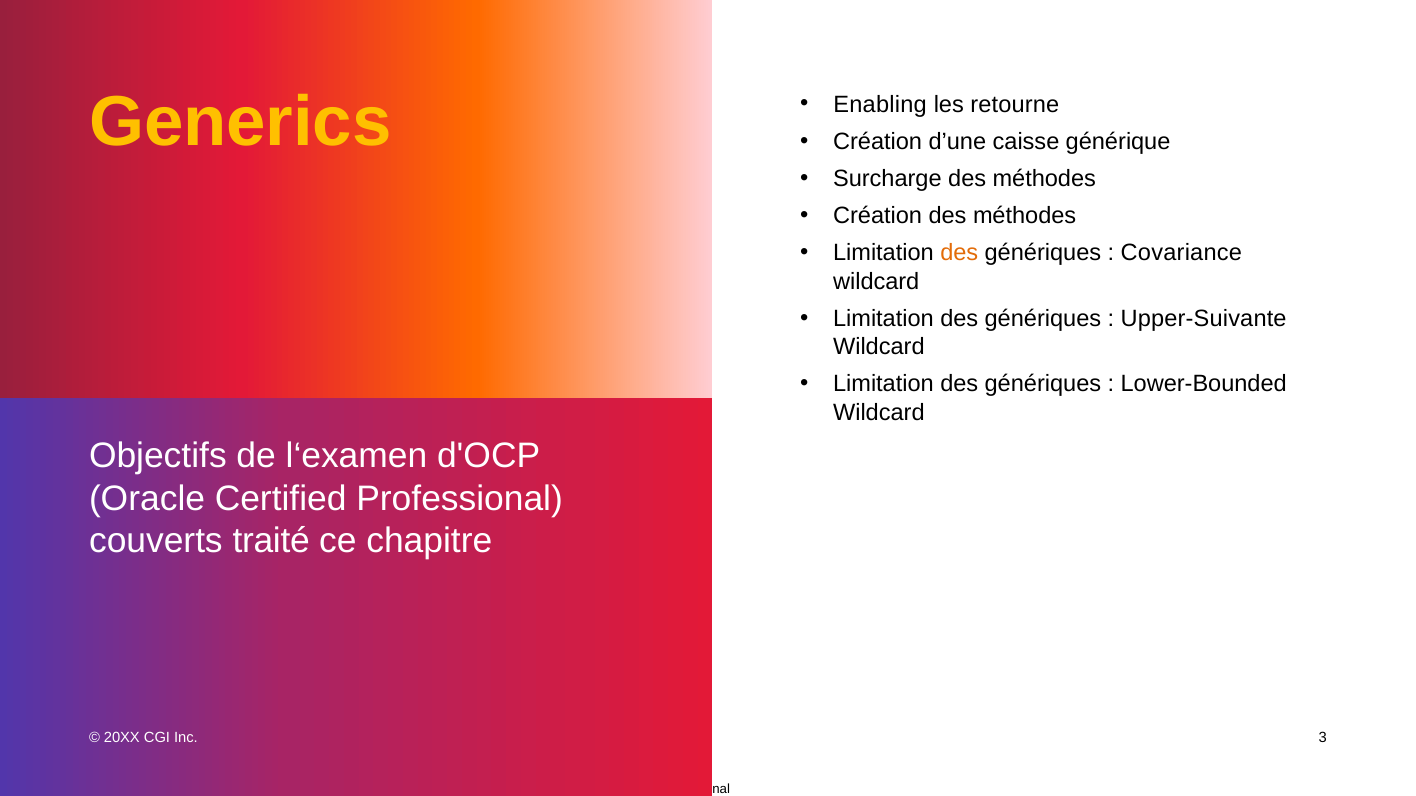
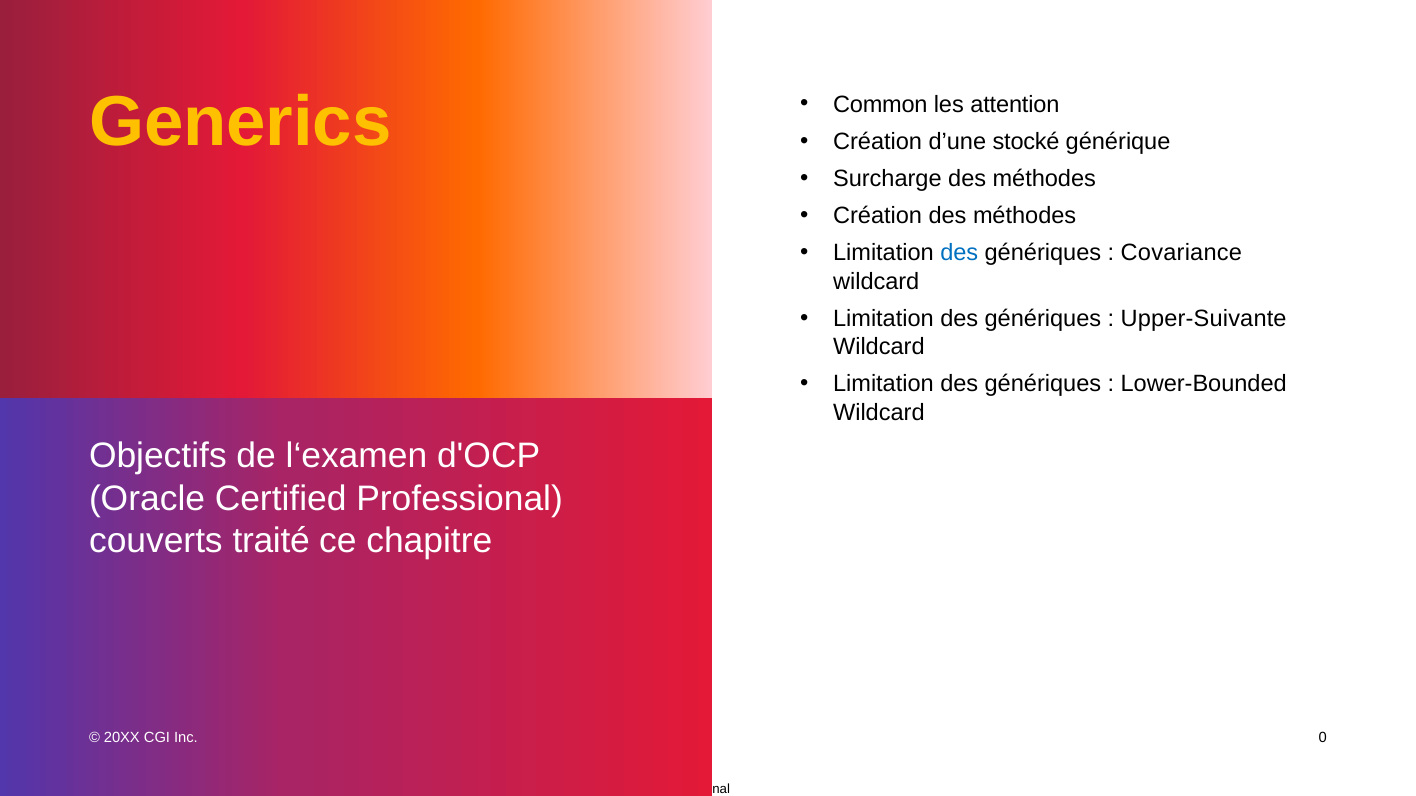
Enabling: Enabling -> Common
retourne: retourne -> attention
caisse: caisse -> stocké
des at (959, 253) colour: orange -> blue
3: 3 -> 0
